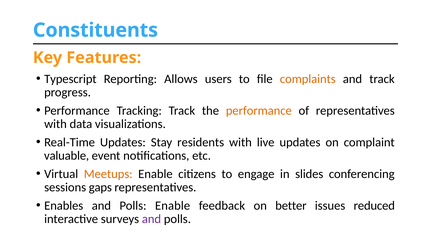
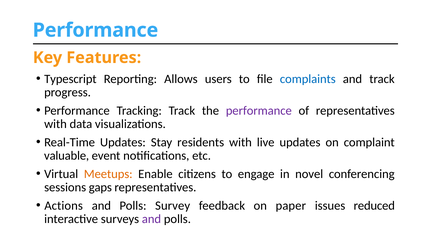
Constituents at (95, 30): Constituents -> Performance
complaints colour: orange -> blue
performance at (259, 110) colour: orange -> purple
slides: slides -> novel
Enables: Enables -> Actions
Polls Enable: Enable -> Survey
better: better -> paper
